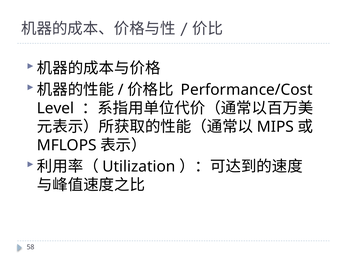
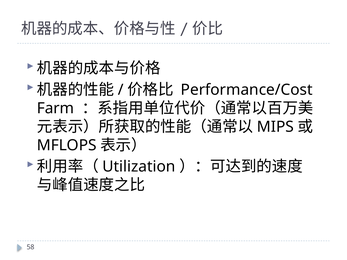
Level: Level -> Farm
